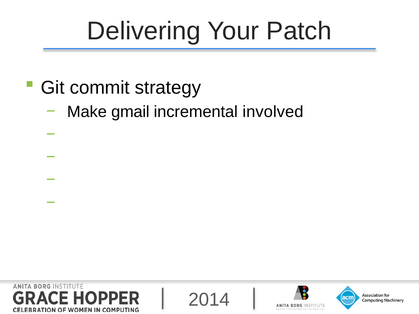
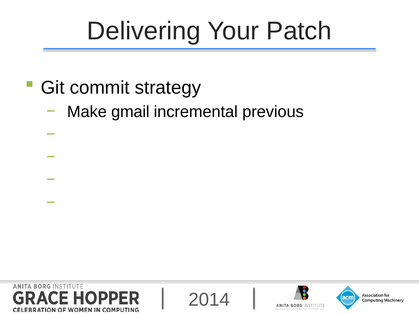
incremental involved: involved -> previous
